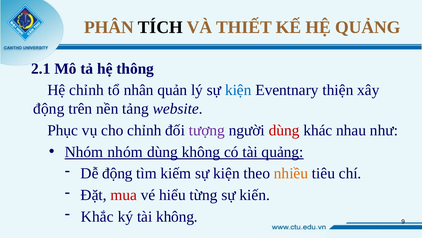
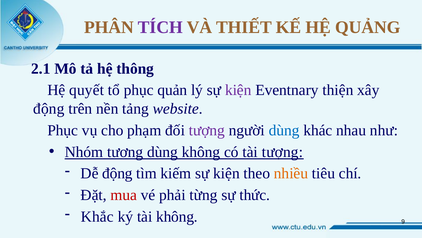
TÍCH colour: black -> purple
Hệ chỉnh: chỉnh -> quyết
tổ nhân: nhân -> phục
kiện at (238, 90) colour: blue -> purple
cho chỉnh: chỉnh -> phạm
dùng at (284, 130) colour: red -> blue
Nhóm nhóm: nhóm -> tương
tài quảng: quảng -> tượng
hiểu: hiểu -> phải
kiến: kiến -> thức
